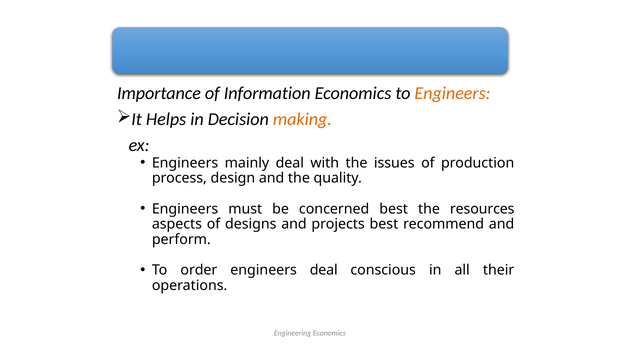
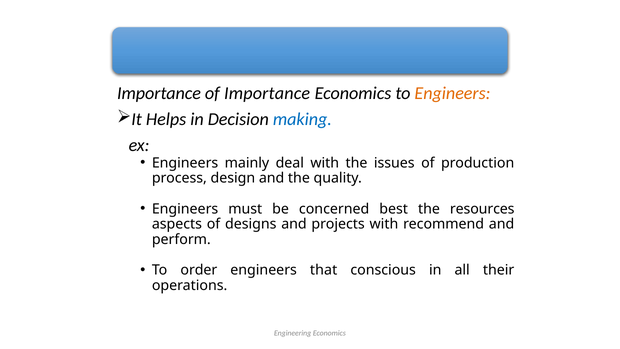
of Information: Information -> Importance
making colour: orange -> blue
projects best: best -> with
engineers deal: deal -> that
